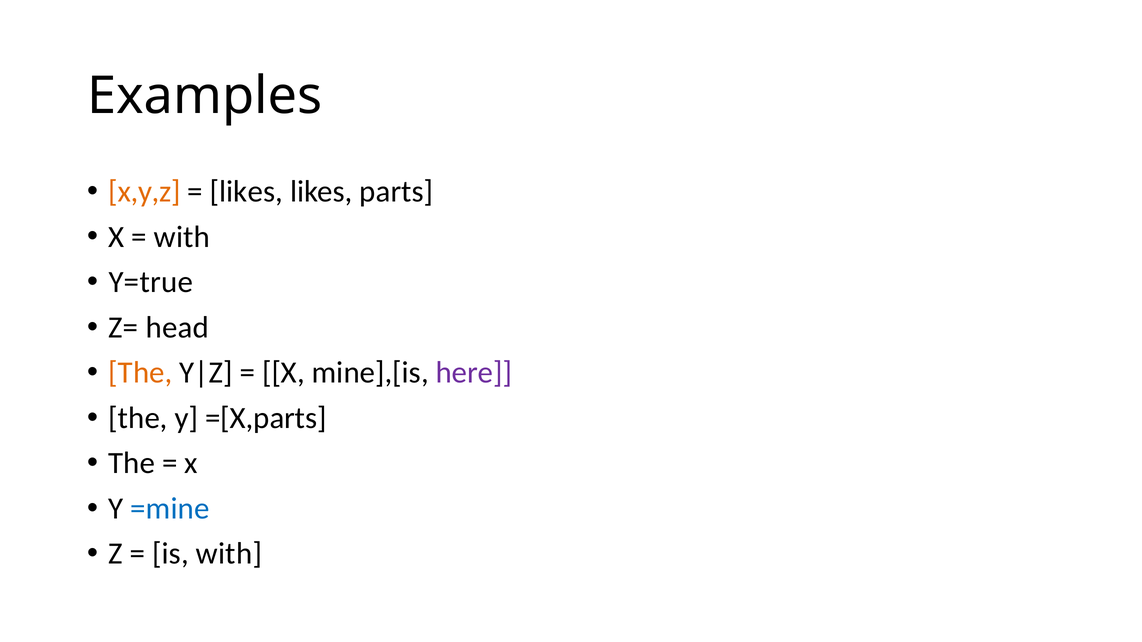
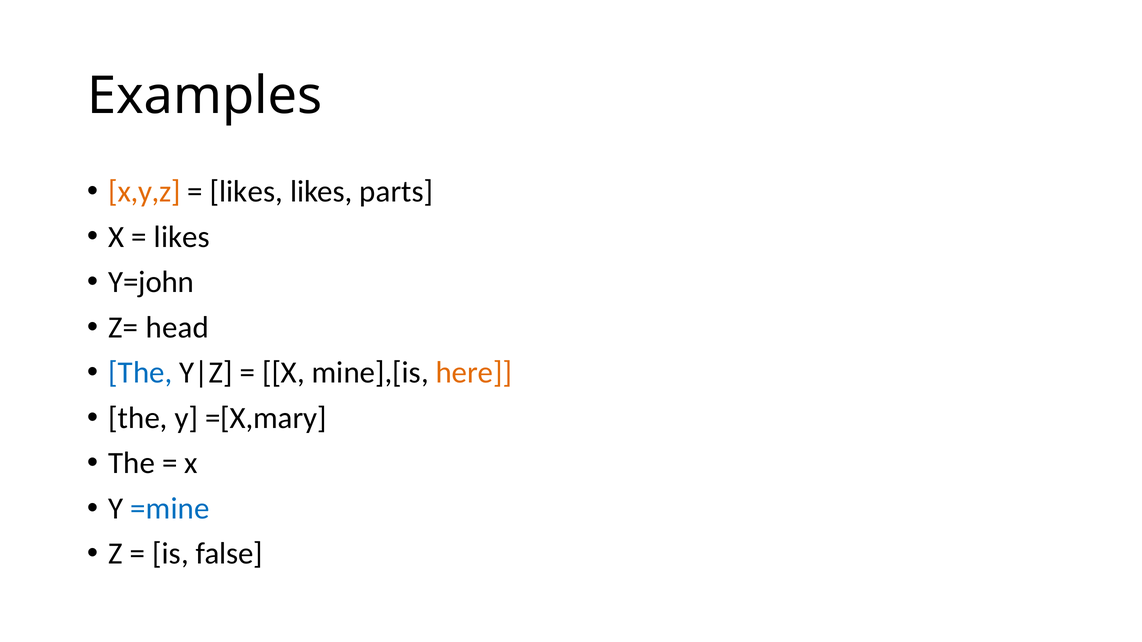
with at (182, 237): with -> likes
Y=true: Y=true -> Y=john
The at (140, 373) colour: orange -> blue
here colour: purple -> orange
=[X,parts: =[X,parts -> =[X,mary
is with: with -> false
